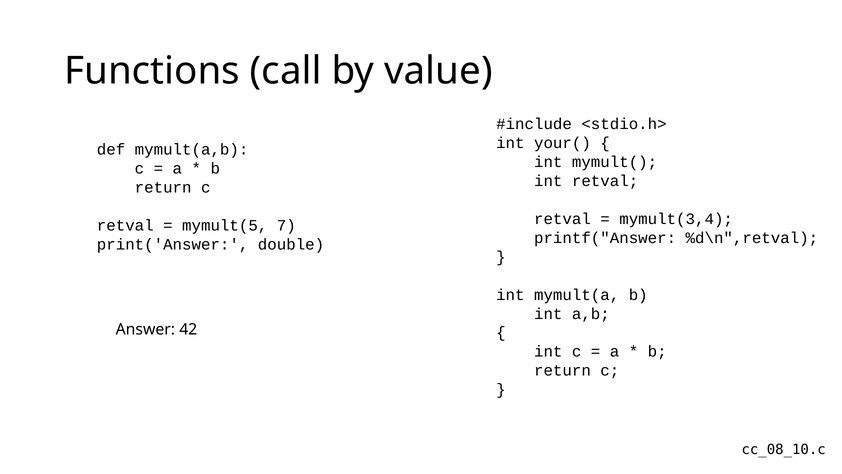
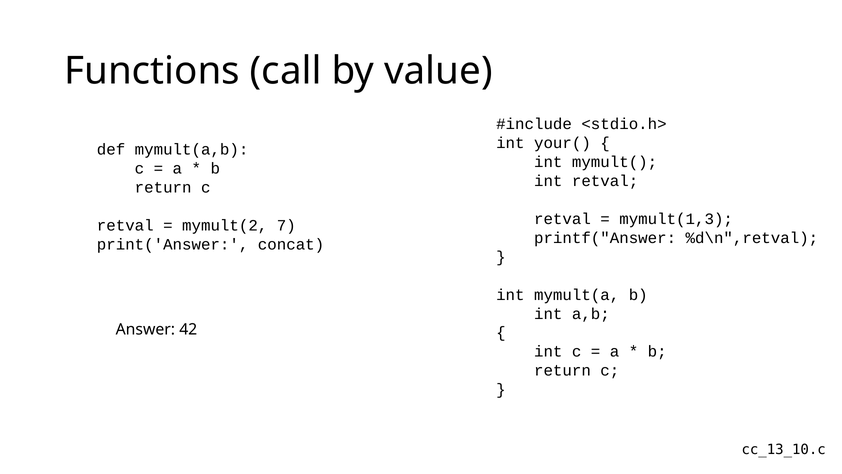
mymult(3,4: mymult(3,4 -> mymult(1,3
mymult(5: mymult(5 -> mymult(2
double: double -> concat
cc_08_10.c: cc_08_10.c -> cc_13_10.c
